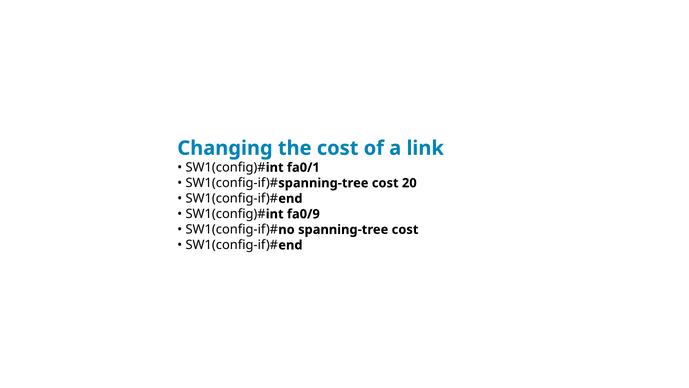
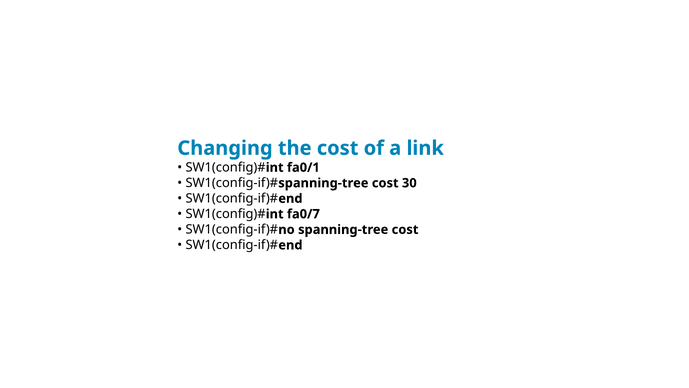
20: 20 -> 30
fa0/9: fa0/9 -> fa0/7
